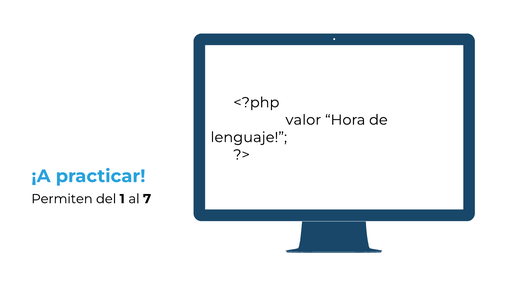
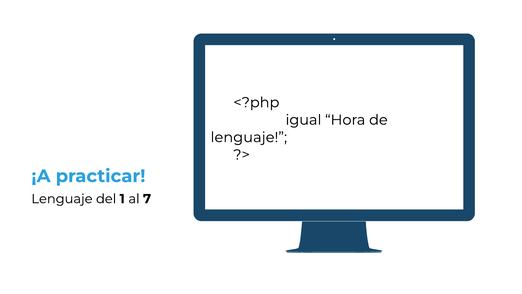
valor: valor -> igual
Permiten at (62, 199): Permiten -> Lenguaje
